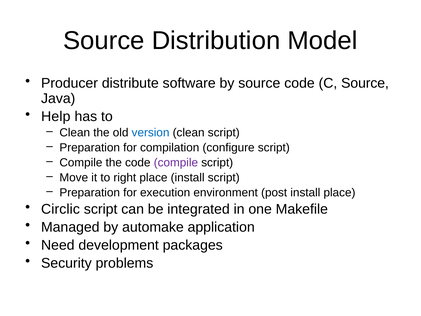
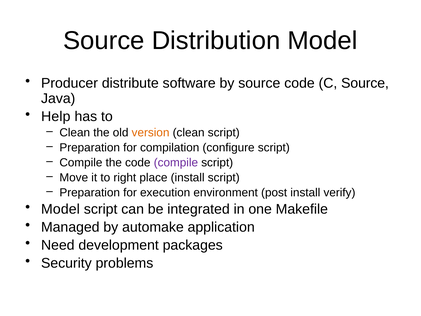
version colour: blue -> orange
install place: place -> verify
Circlic at (60, 209): Circlic -> Model
